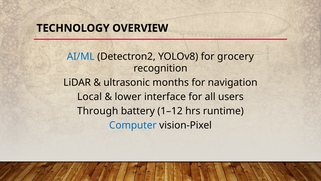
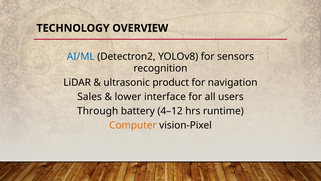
grocery: grocery -> sensors
months: months -> product
Local: Local -> Sales
1–12: 1–12 -> 4–12
Computer colour: blue -> orange
